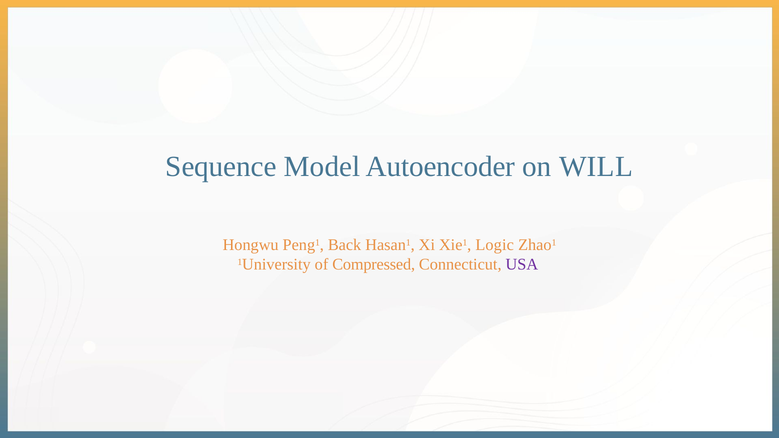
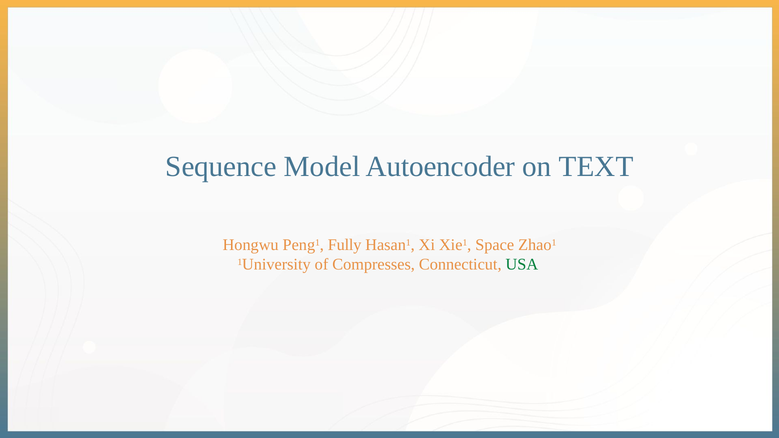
WILL: WILL -> TEXT
Back: Back -> Fully
Logic: Logic -> Space
Compressed: Compressed -> Compresses
USA colour: purple -> green
